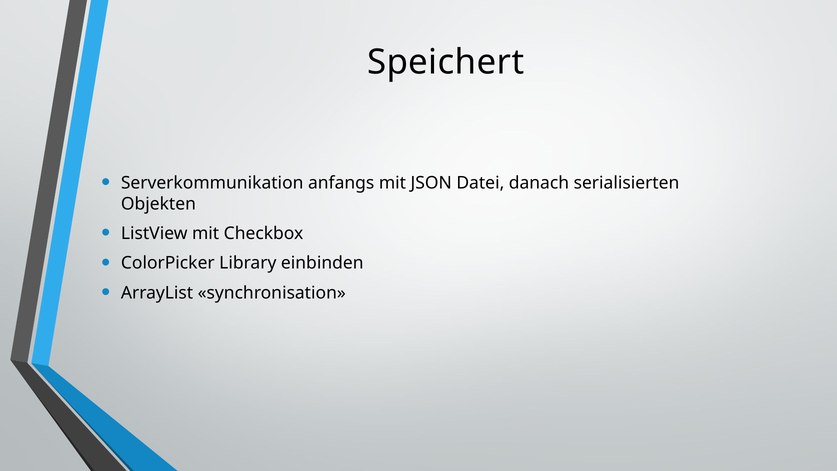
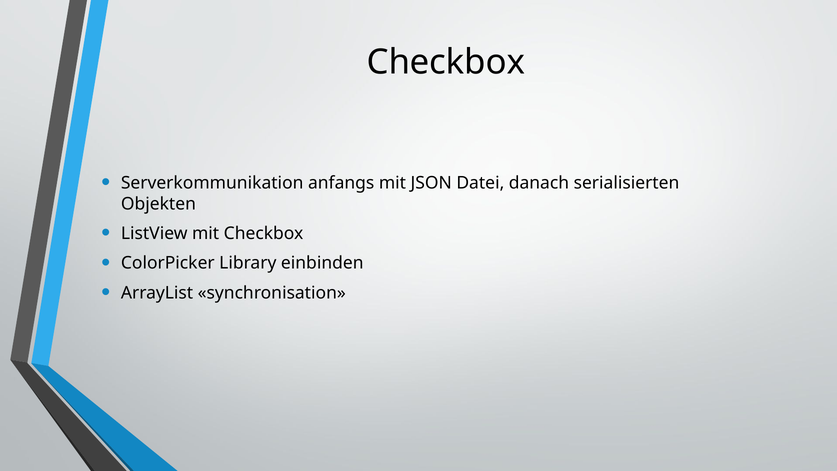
Speichert at (446, 62): Speichert -> Checkbox
